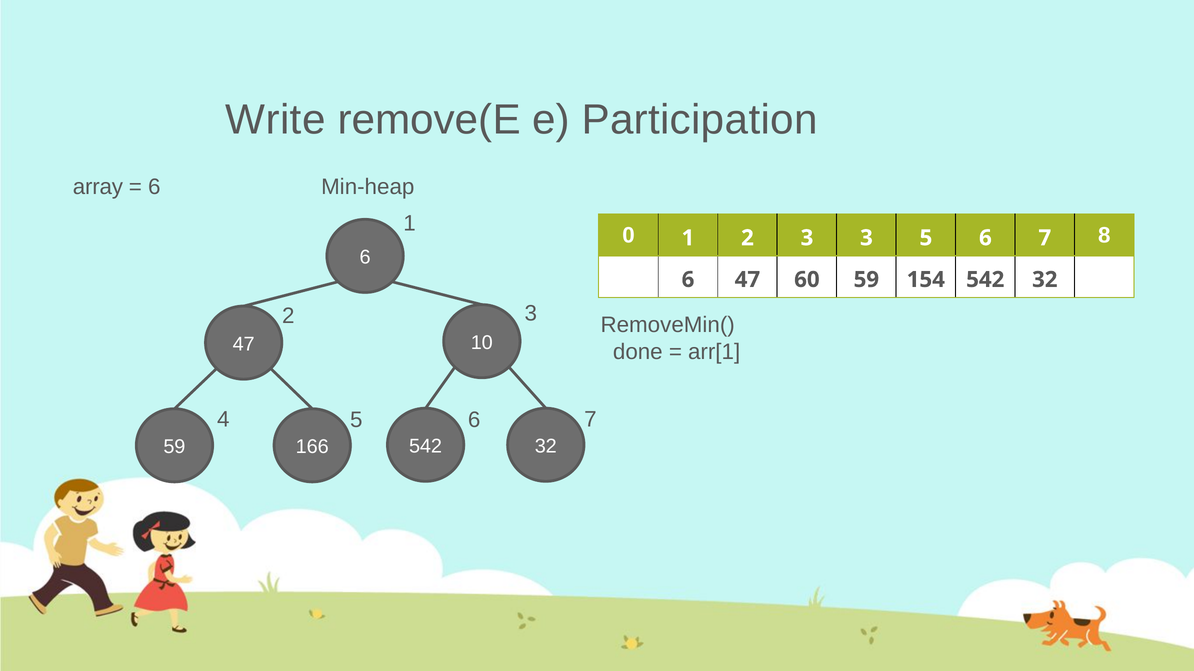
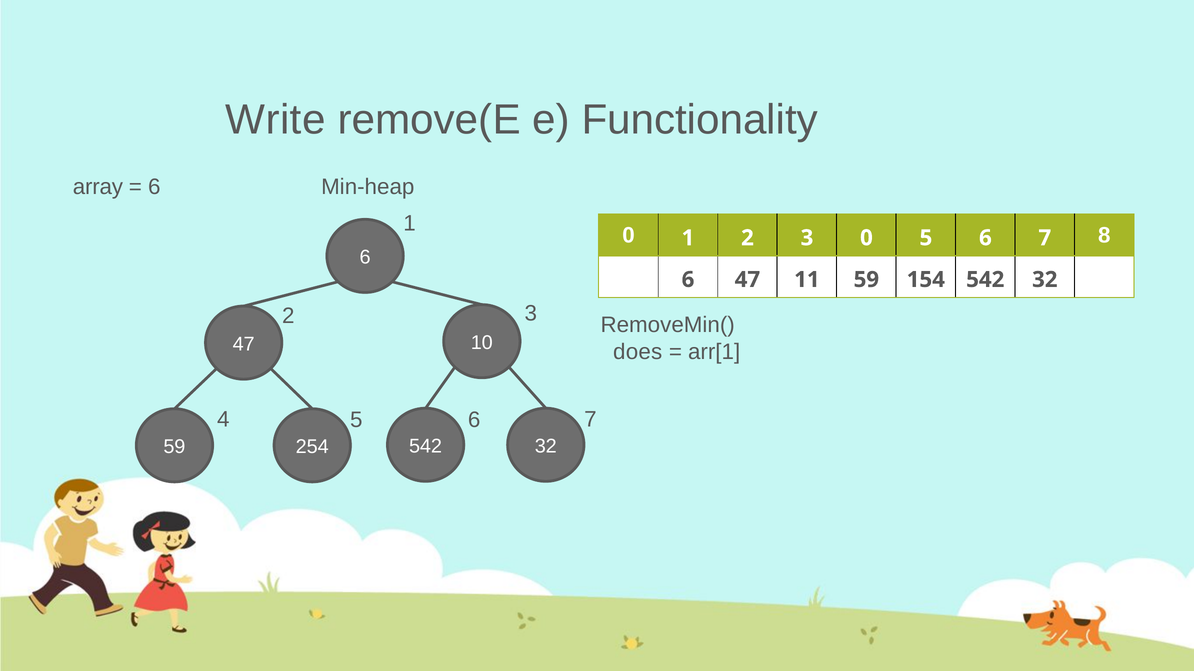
Participation: Participation -> Functionality
3 3: 3 -> 0
60: 60 -> 11
done: done -> does
166: 166 -> 254
